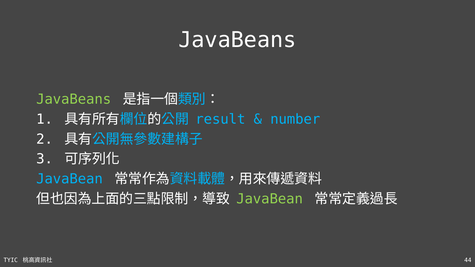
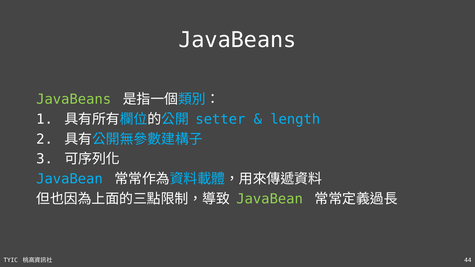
result: result -> setter
number: number -> length
